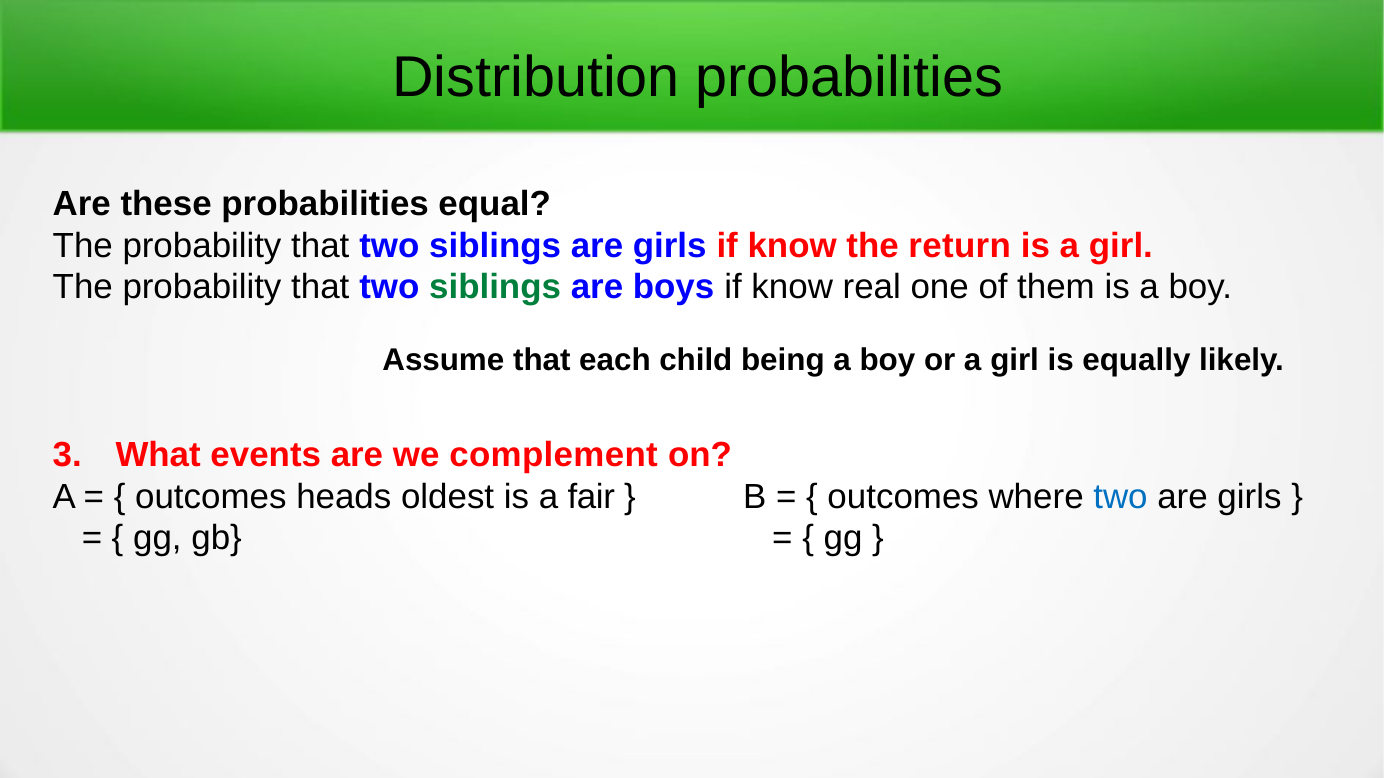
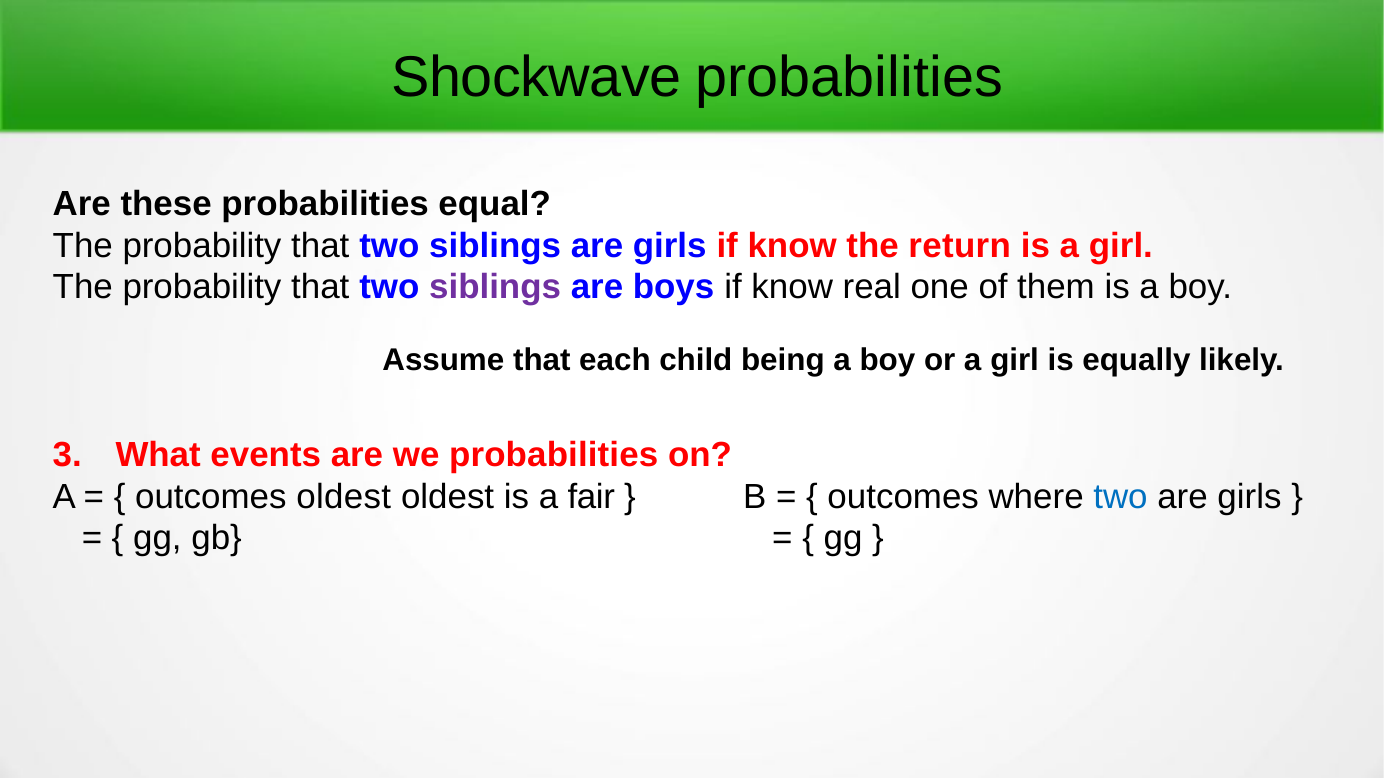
Distribution: Distribution -> Shockwave
siblings at (495, 288) colour: green -> purple
we complement: complement -> probabilities
outcomes heads: heads -> oldest
